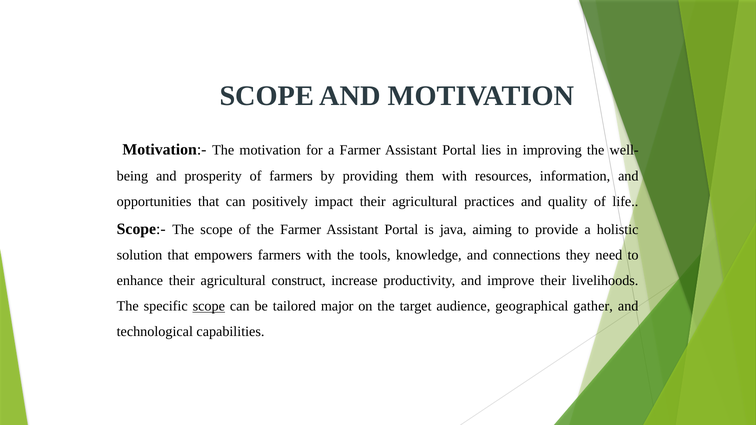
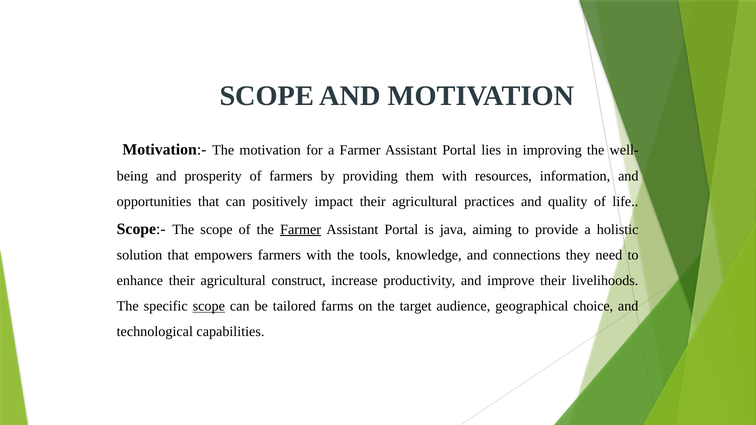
Farmer at (301, 230) underline: none -> present
major: major -> farms
gather: gather -> choice
